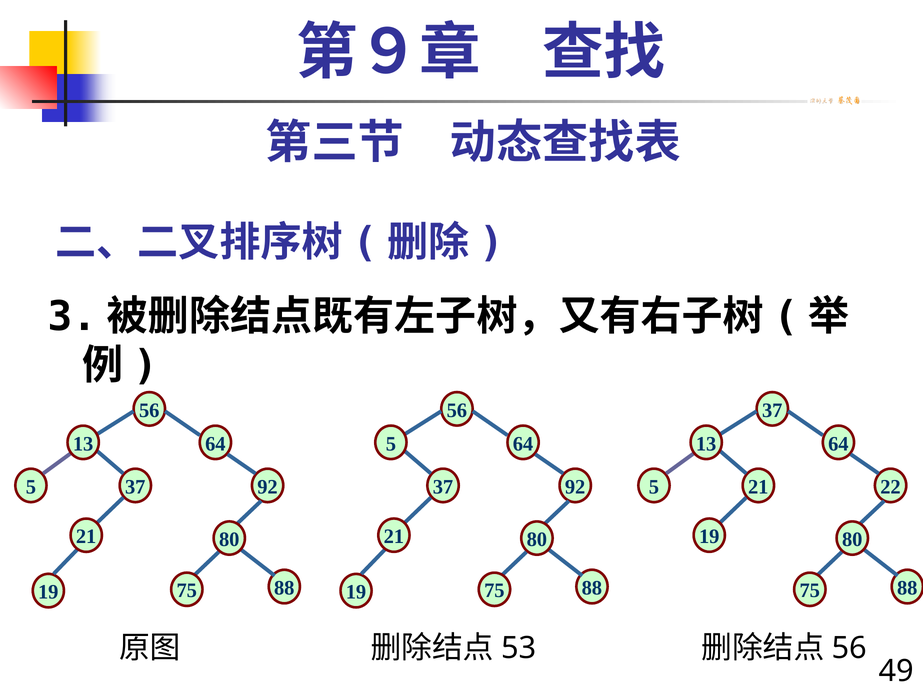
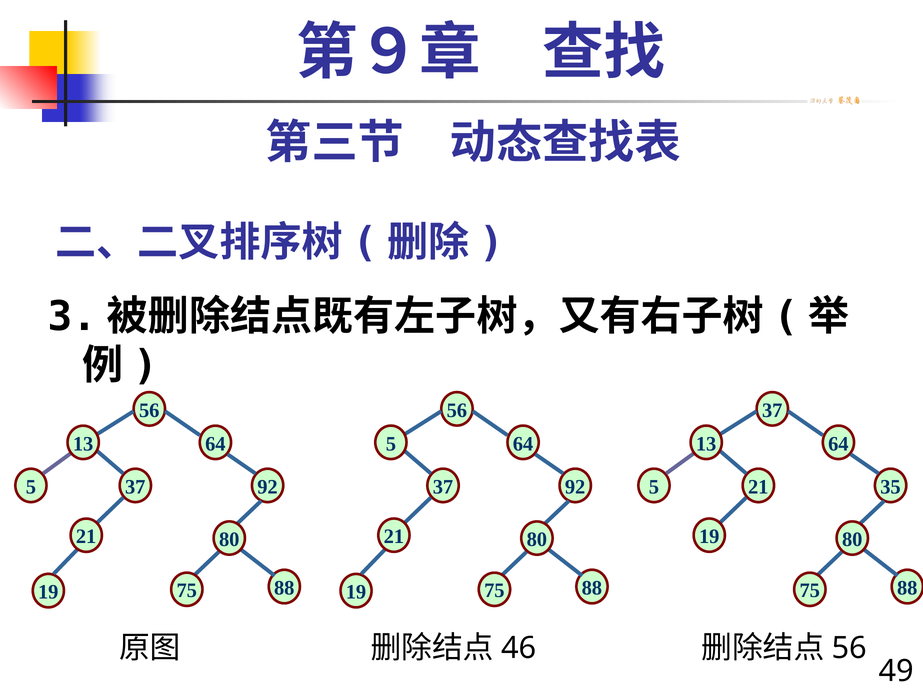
22: 22 -> 35
53: 53 -> 46
